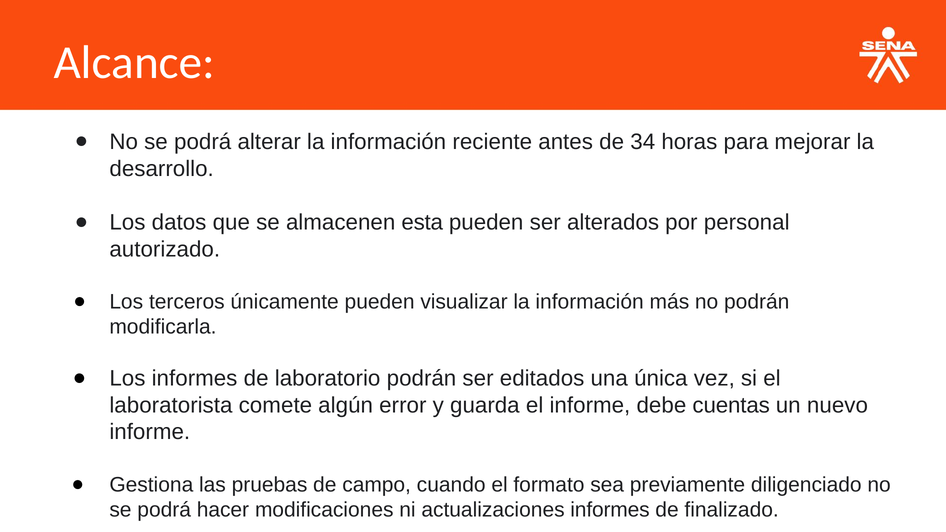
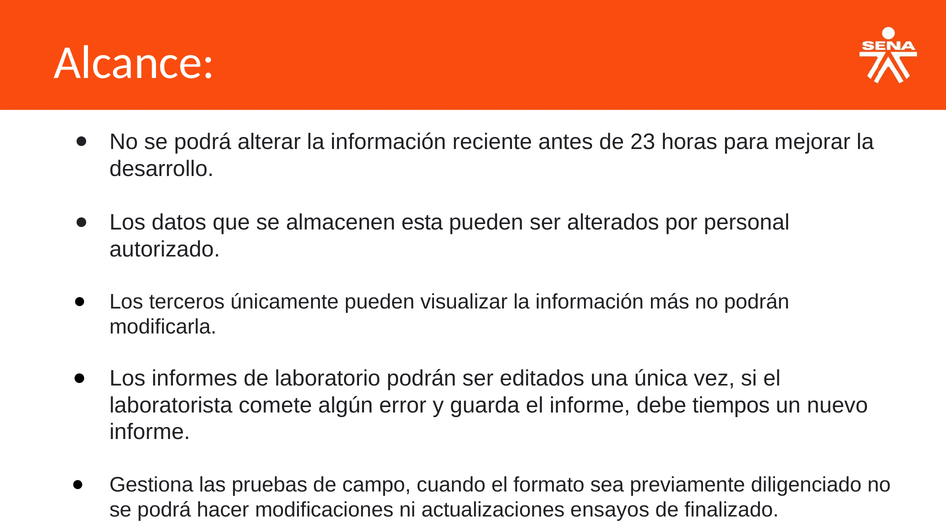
34: 34 -> 23
cuentas: cuentas -> tiempos
actualizaciones informes: informes -> ensayos
